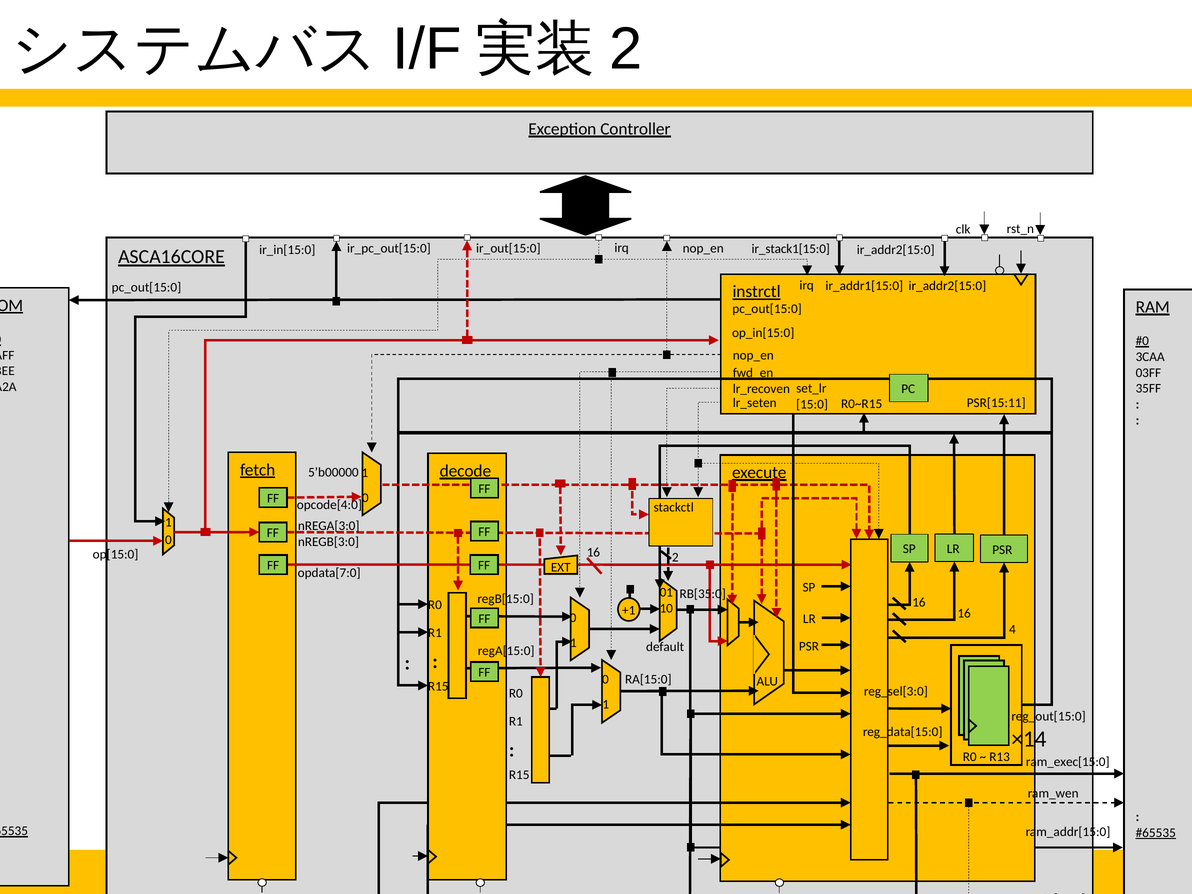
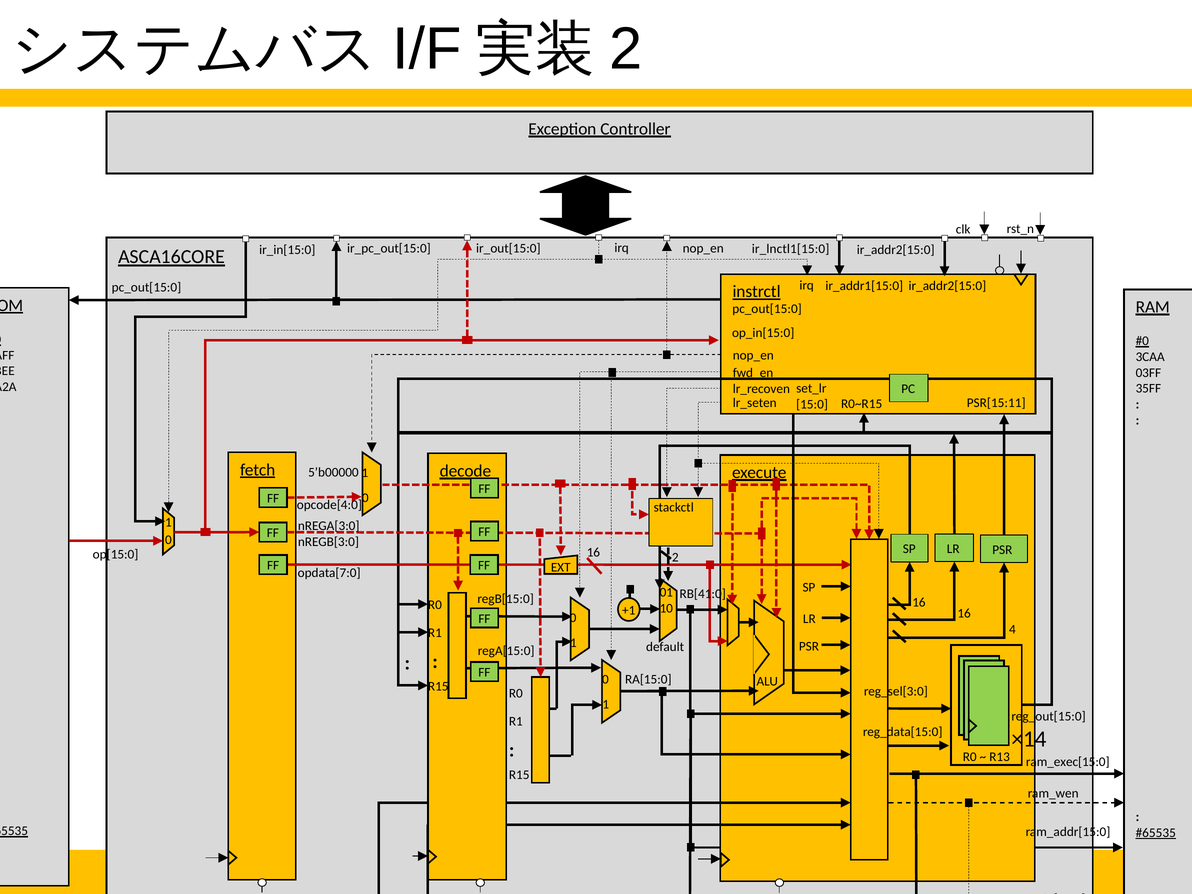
ir_stack1[15:0: ir_stack1[15:0 -> ir_lnctl1[15:0
RB[35:0: RB[35:0 -> RB[41:0
